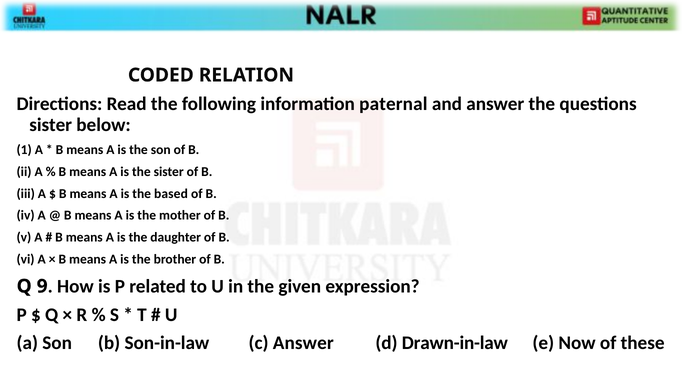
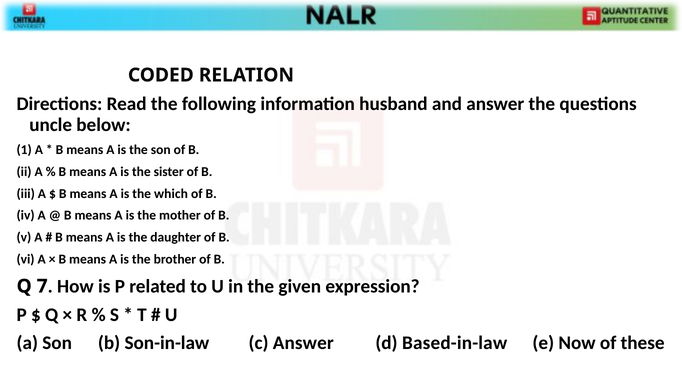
paternal: paternal -> husband
sister at (51, 125): sister -> uncle
based: based -> which
9: 9 -> 7
Drawn-in-law: Drawn-in-law -> Based-in-law
